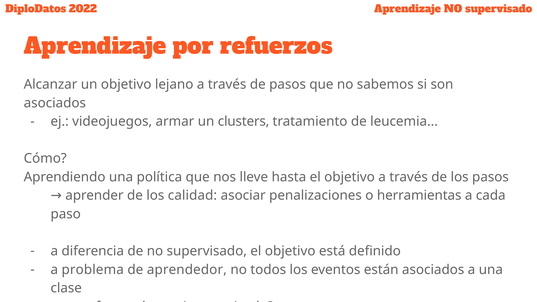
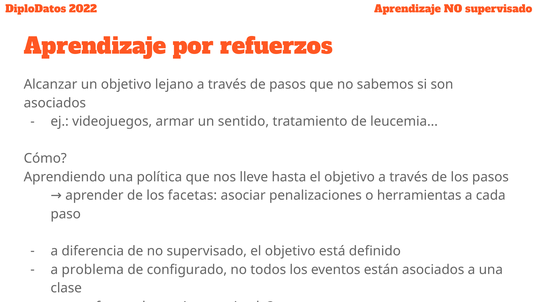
clusters: clusters -> sentido
calidad: calidad -> facetas
aprendedor: aprendedor -> configurado
